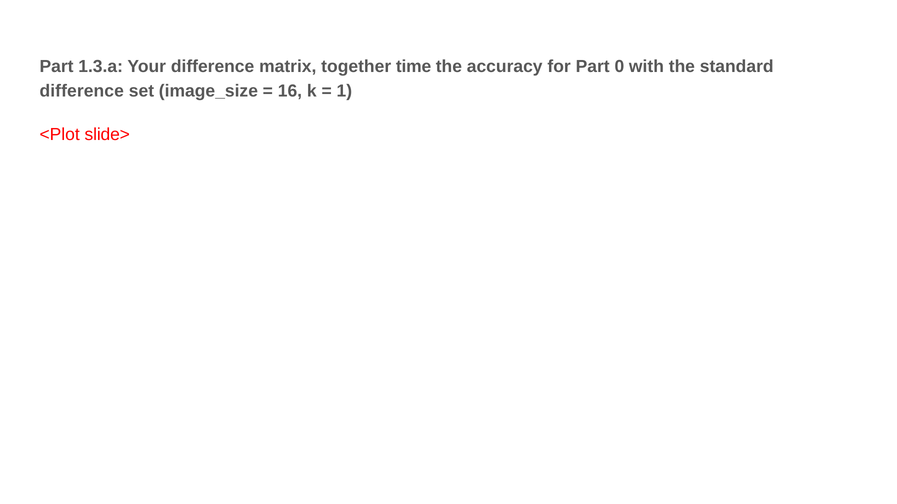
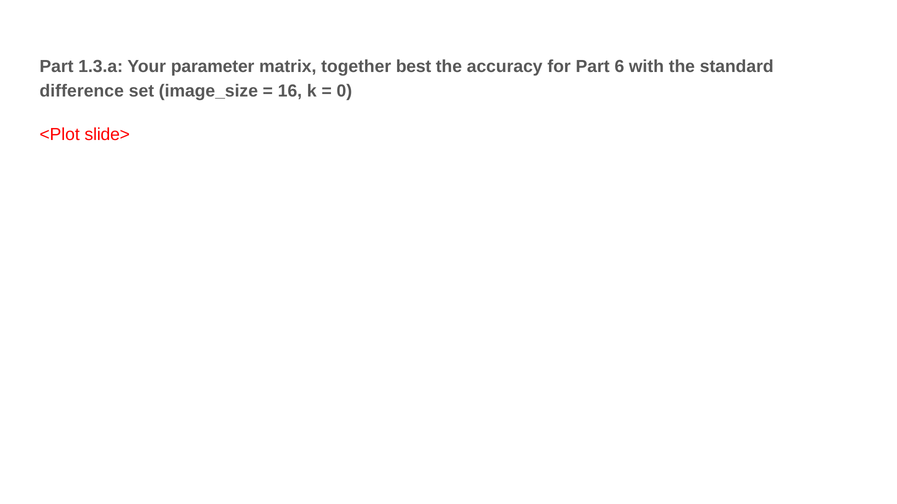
Your difference: difference -> parameter
time: time -> best
0: 0 -> 6
1: 1 -> 0
